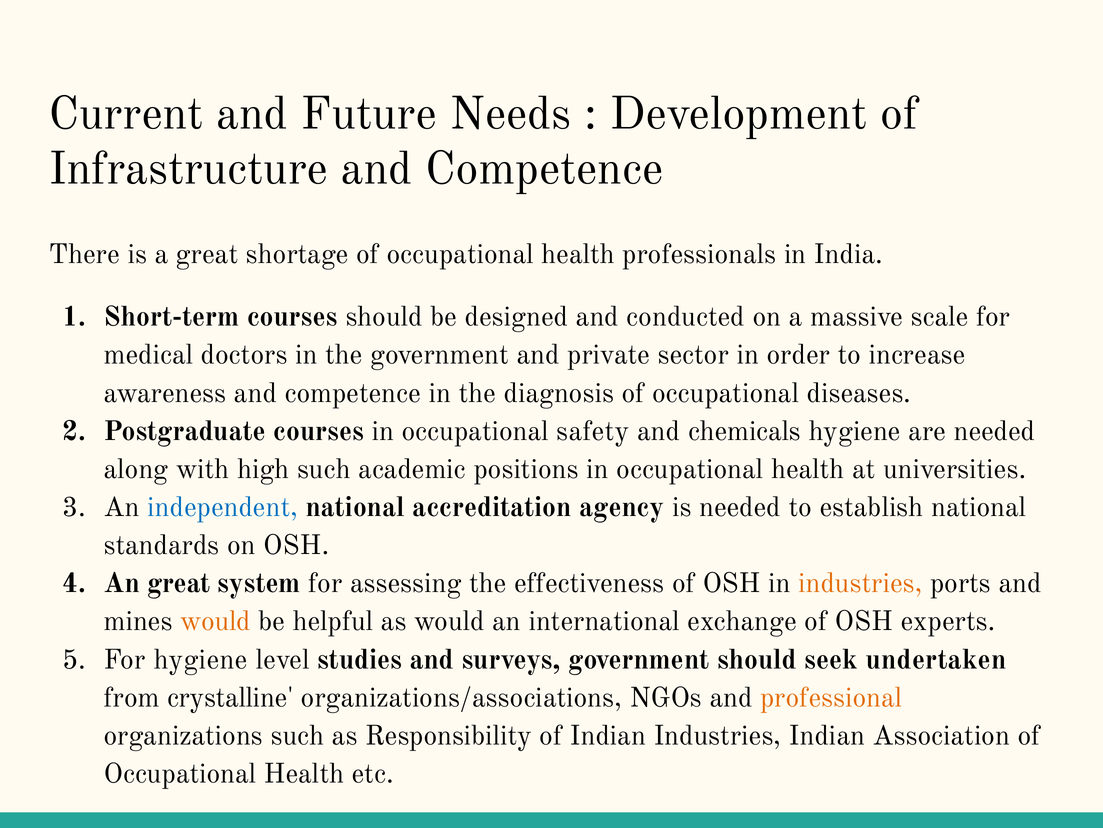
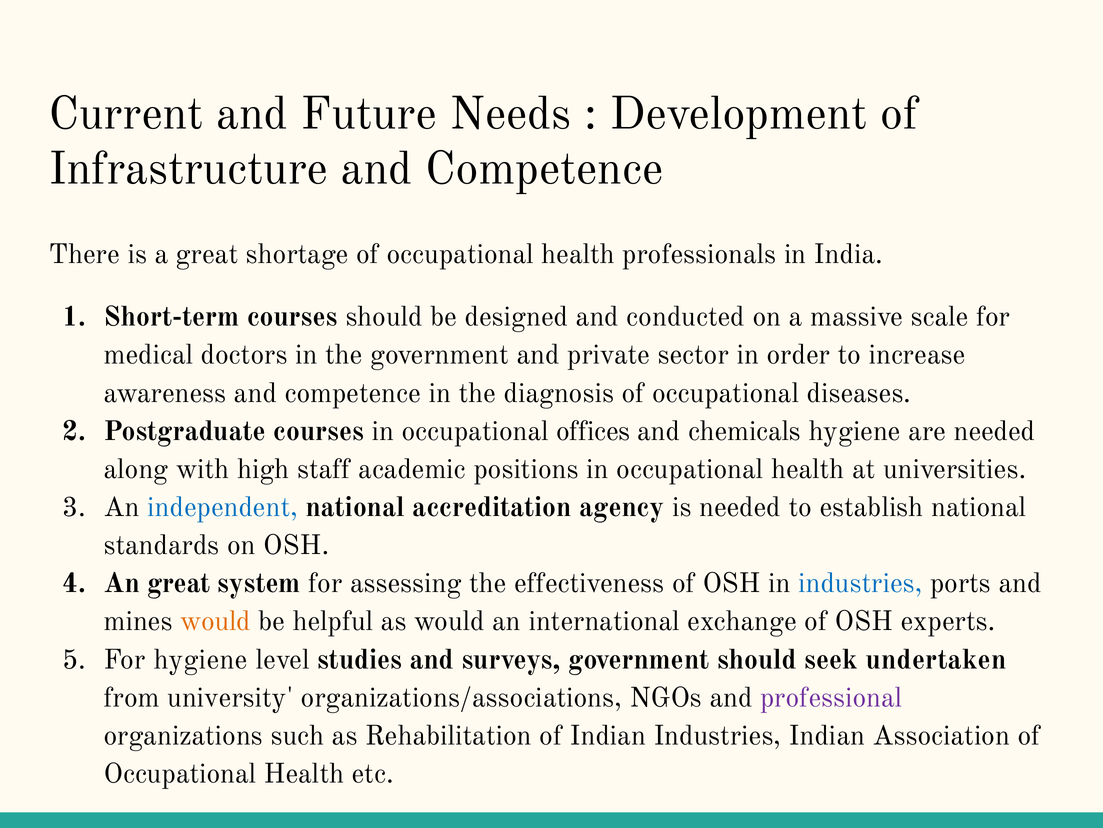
safety: safety -> offices
high such: such -> staff
industries at (860, 583) colour: orange -> blue
crystalline: crystalline -> university
professional colour: orange -> purple
Responsibility: Responsibility -> Rehabilitation
